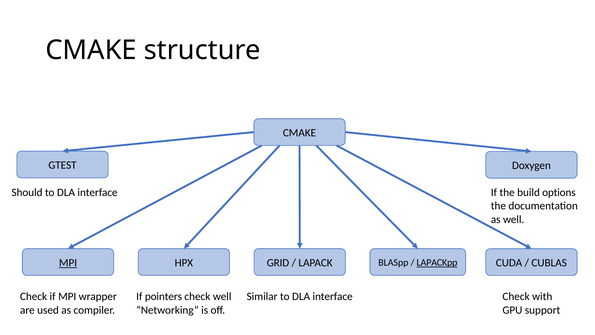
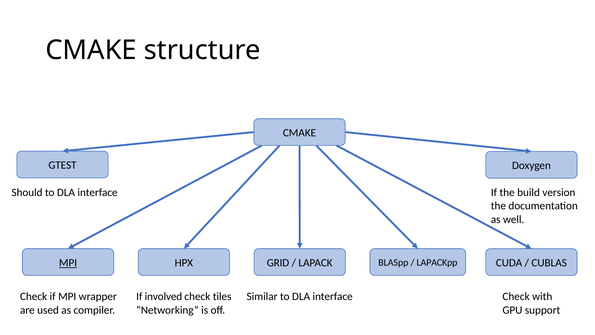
options: options -> version
LAPACKpp underline: present -> none
pointers: pointers -> involved
check well: well -> tiles
